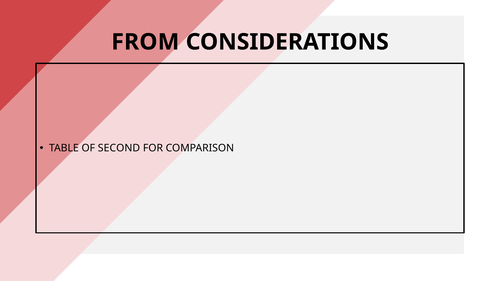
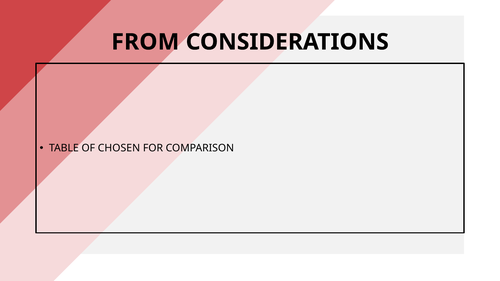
SECOND: SECOND -> CHOSEN
